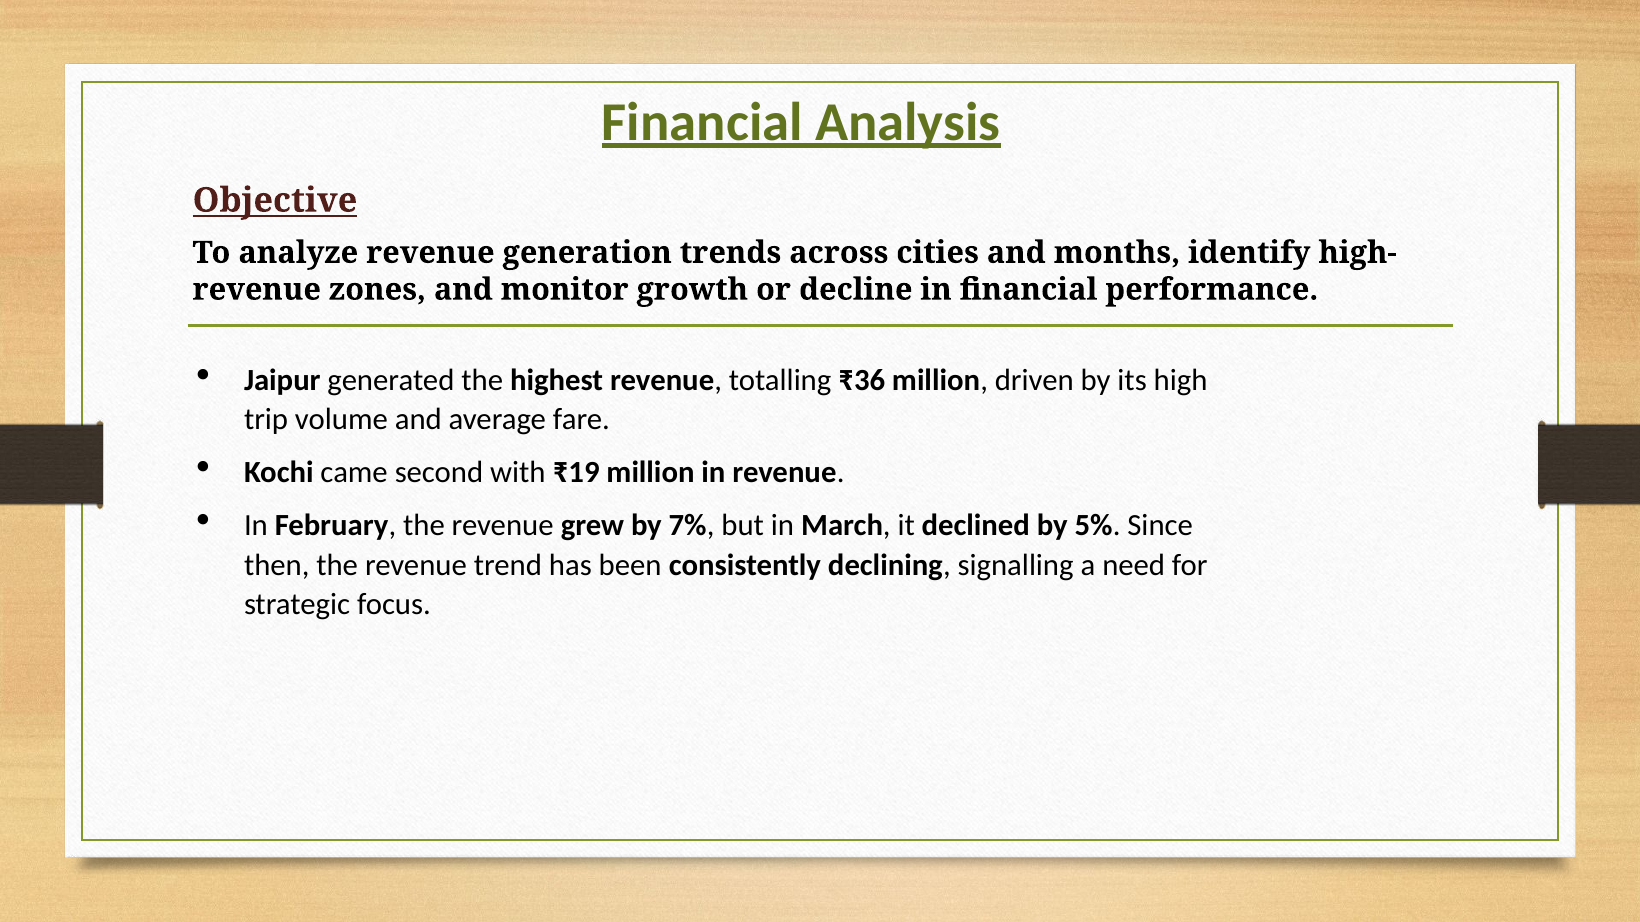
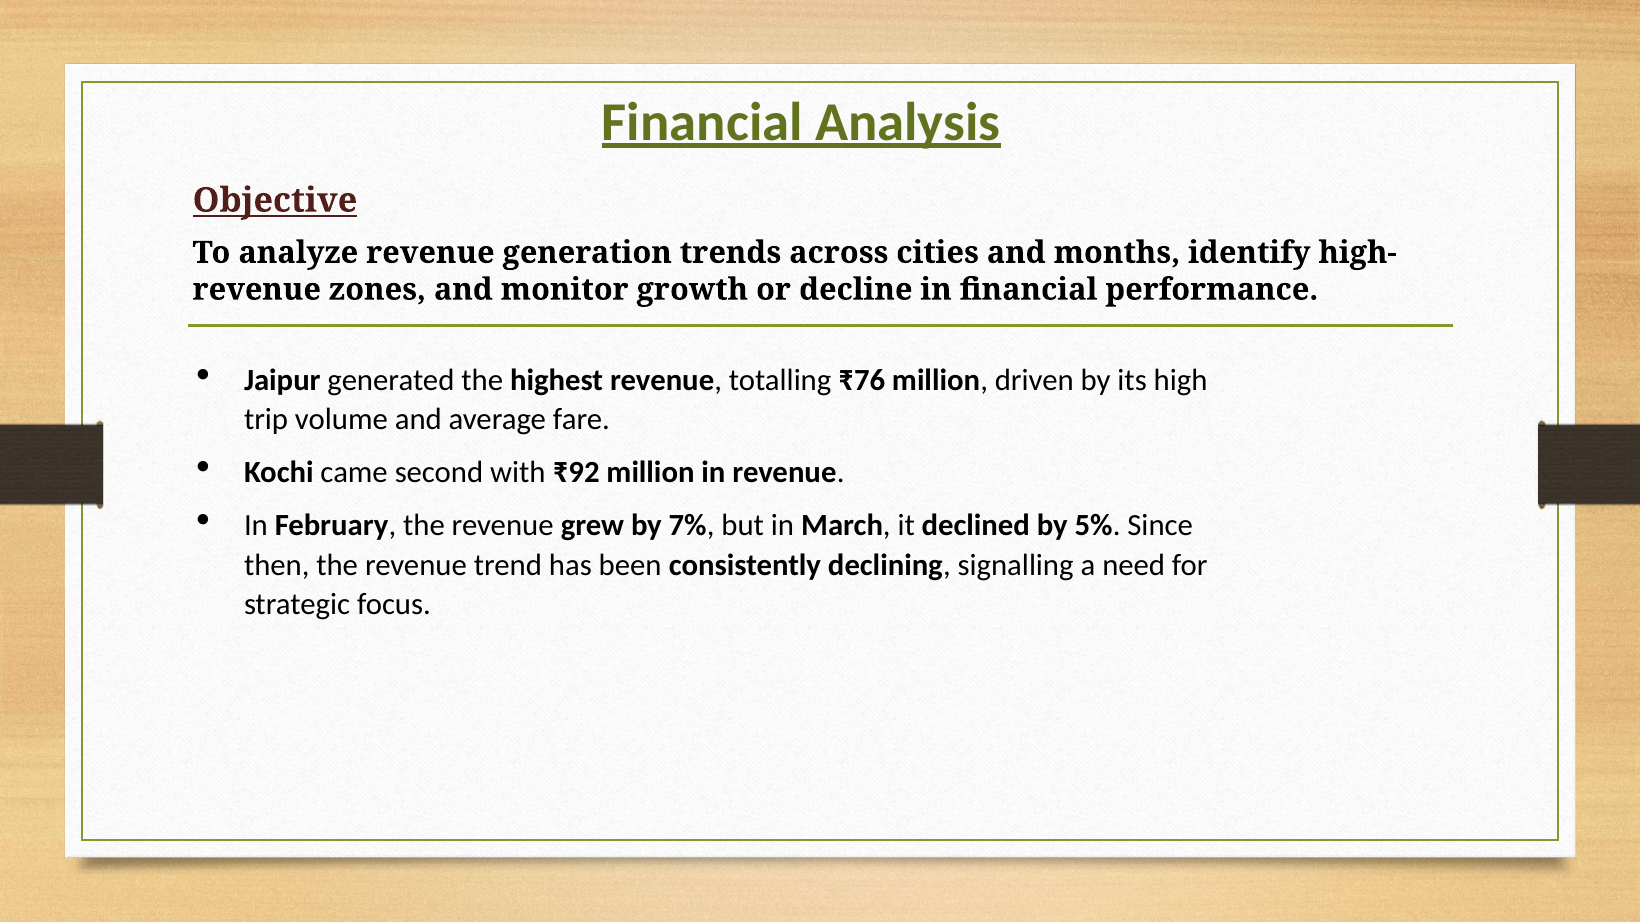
₹36: ₹36 -> ₹76
₹19: ₹19 -> ₹92
